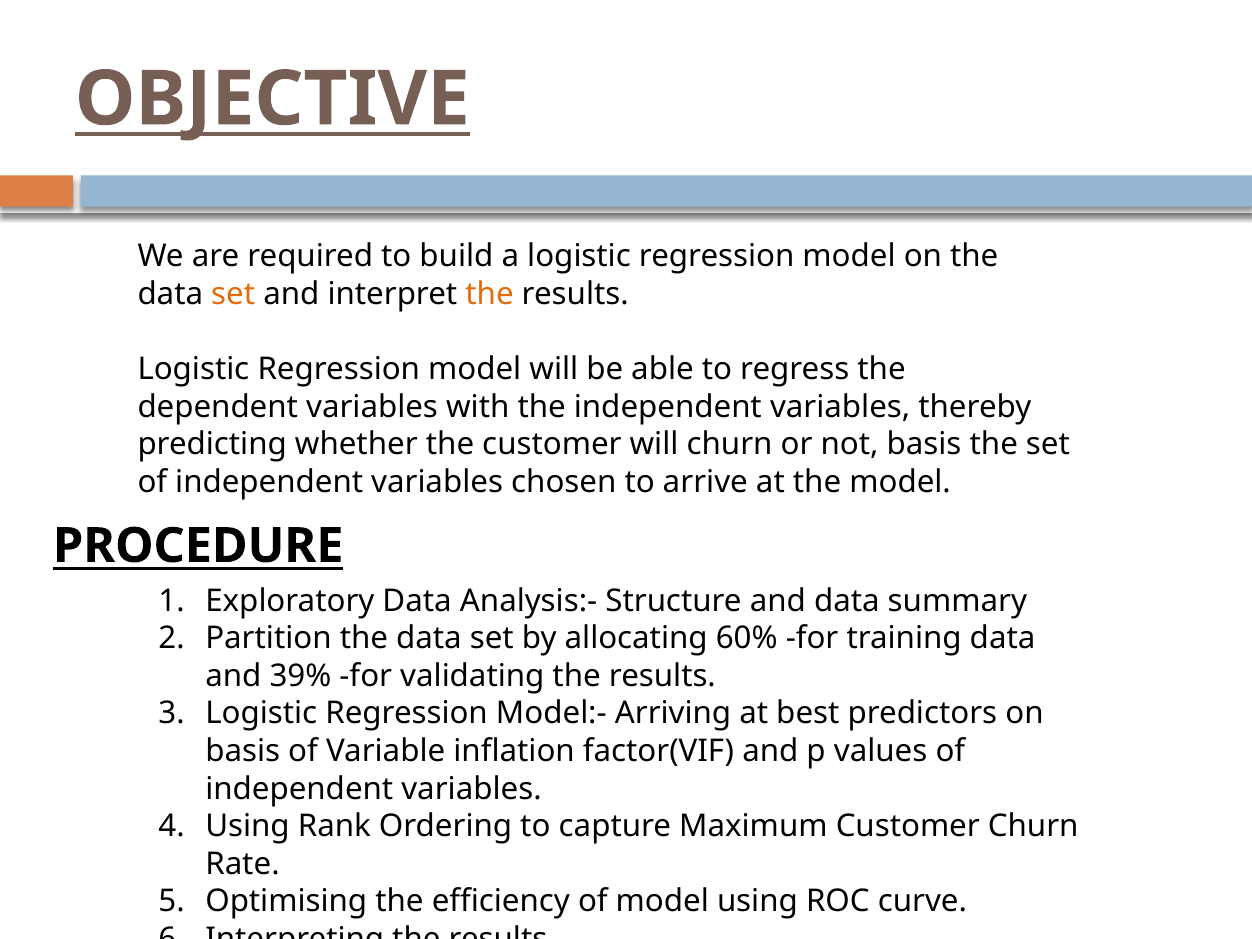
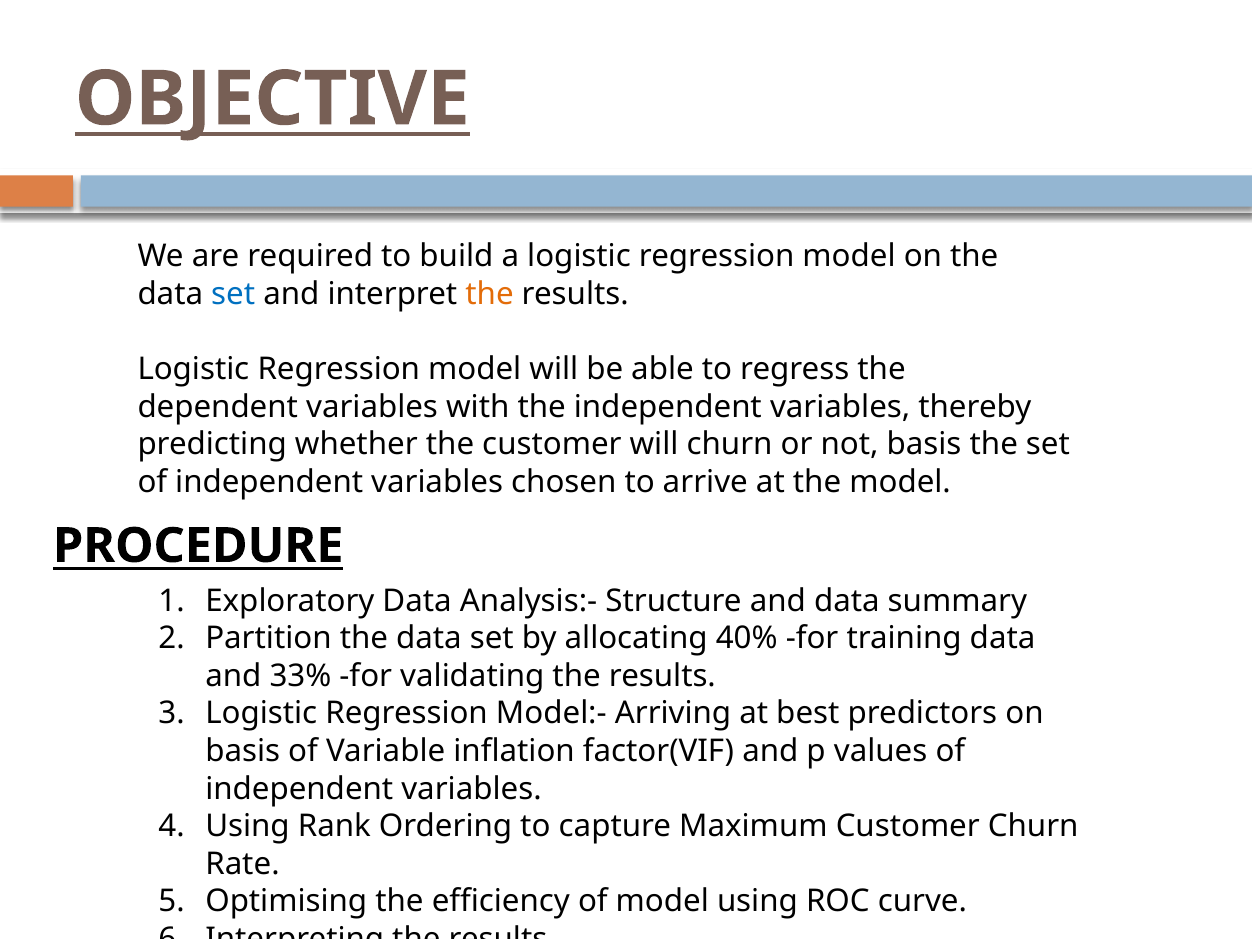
set at (233, 294) colour: orange -> blue
60%: 60% -> 40%
39%: 39% -> 33%
